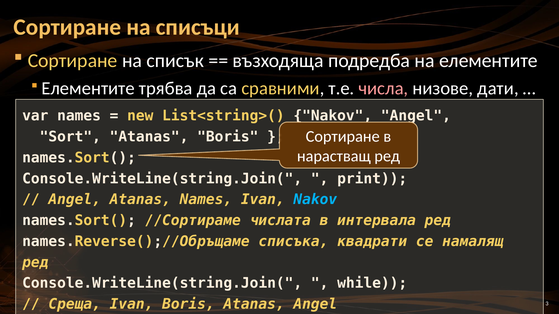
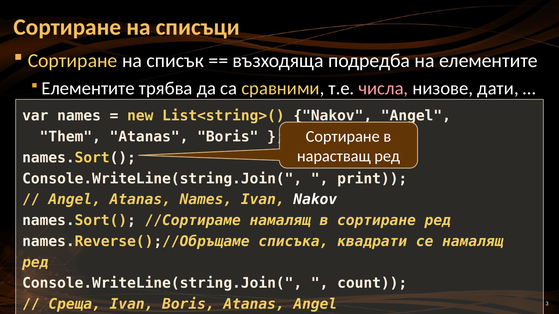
Sort: Sort -> Them
Nakov at (315, 200) colour: light blue -> white
//Сортираме числата: числата -> намалящ
в интервала: интервала -> сортиране
while: while -> count
